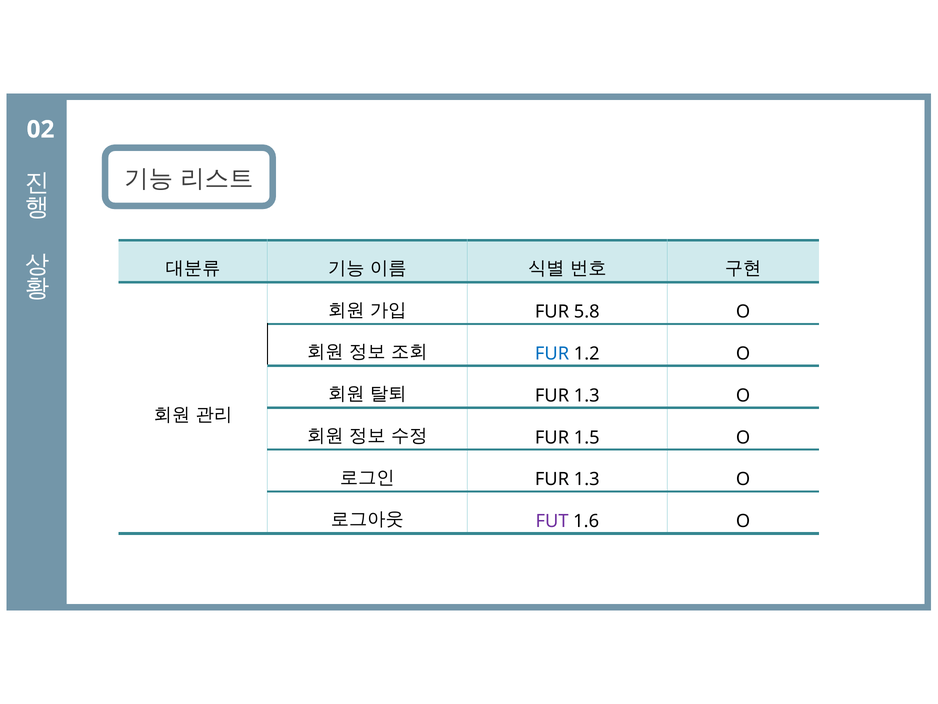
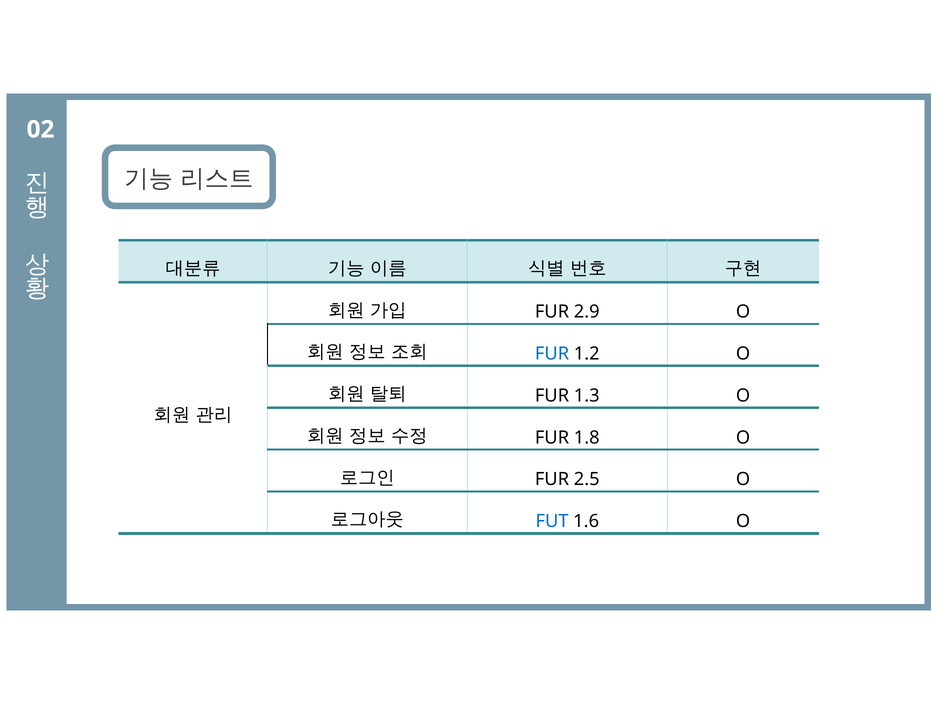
5.8: 5.8 -> 2.9
1.5: 1.5 -> 1.8
1.3 at (587, 479): 1.3 -> 2.5
FUT colour: purple -> blue
